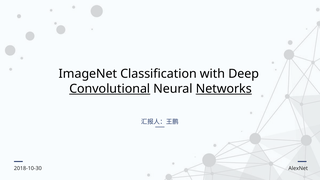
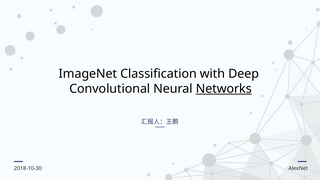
Convolutional underline: present -> none
